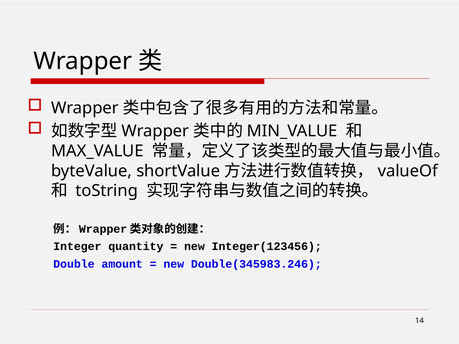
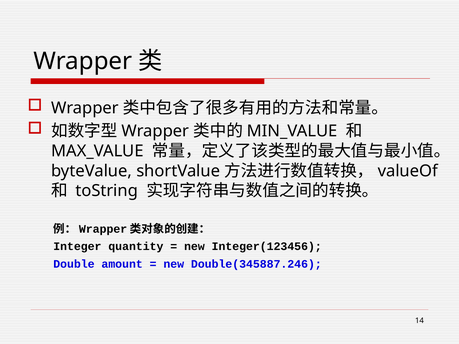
Double(345983.246: Double(345983.246 -> Double(345887.246
